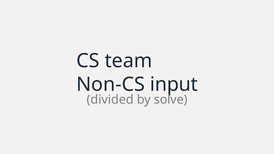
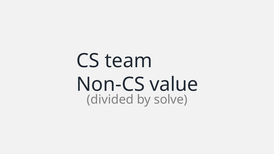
input: input -> value
